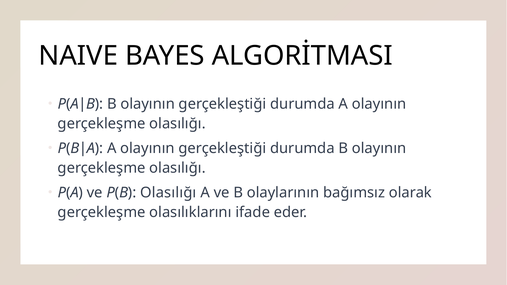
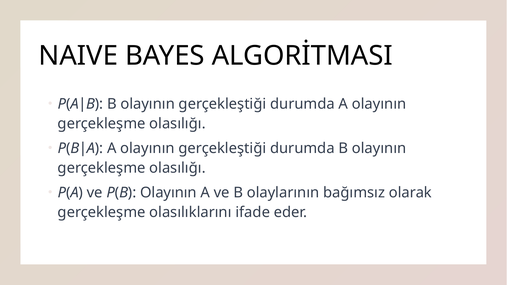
P(B Olasılığı: Olasılığı -> Olayının
